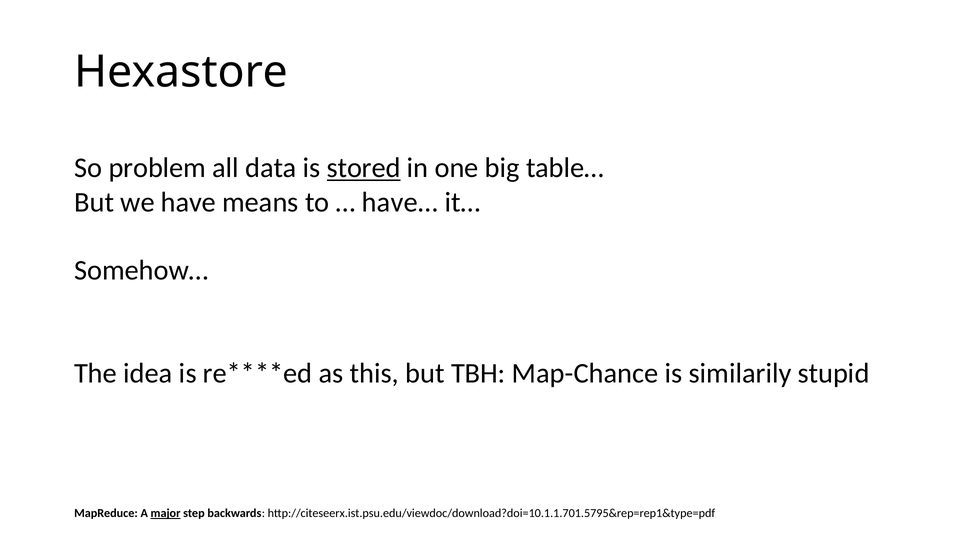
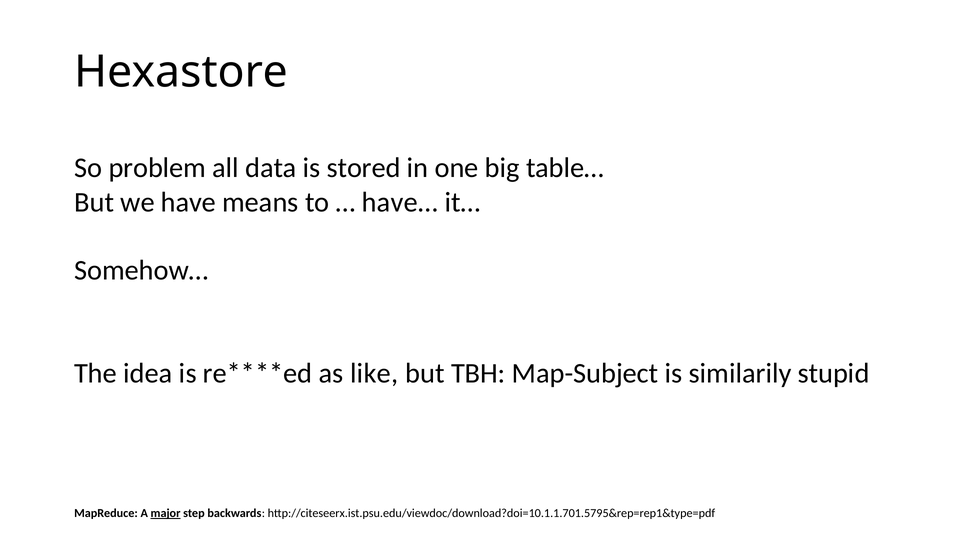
stored underline: present -> none
this: this -> like
Map-Chance: Map-Chance -> Map-Subject
